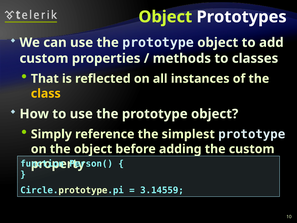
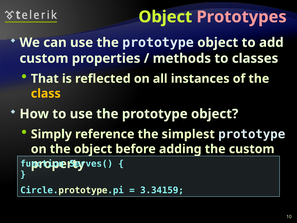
Prototypes colour: white -> pink
Person(: Person( -> Serves(
3.14559: 3.14559 -> 3.34159
